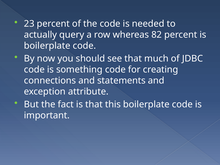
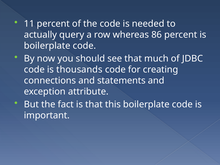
23: 23 -> 11
82: 82 -> 86
something: something -> thousands
